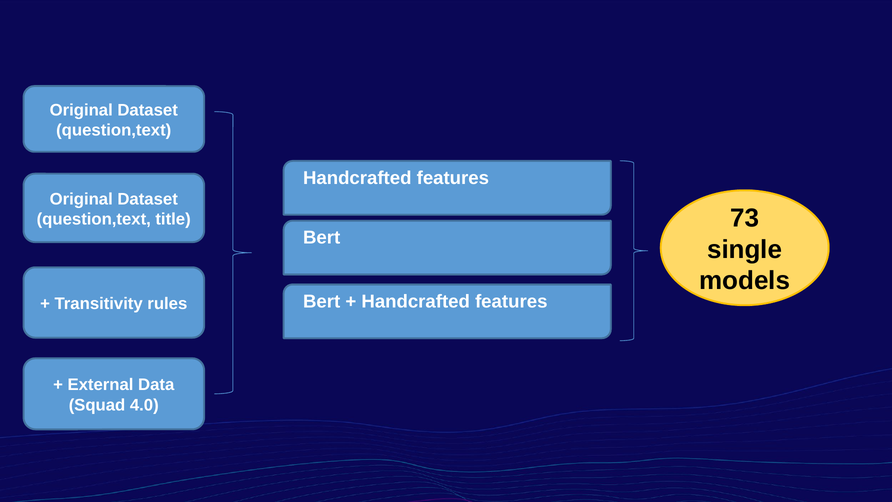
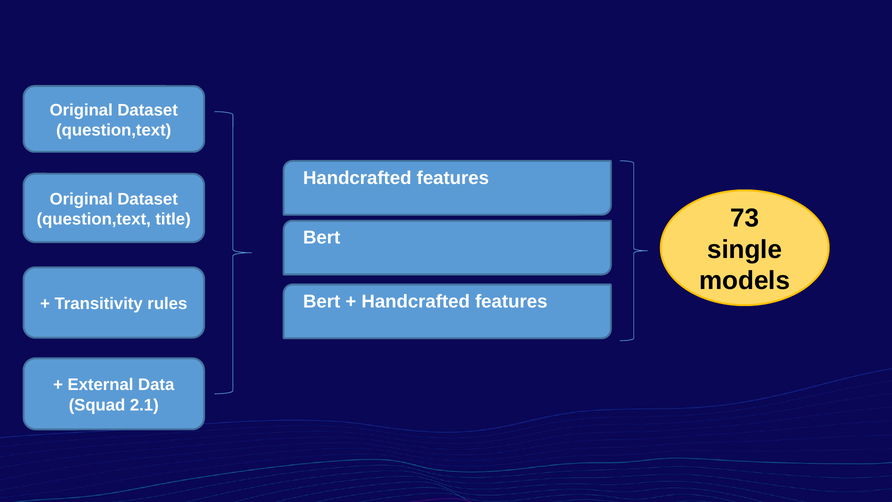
4.0: 4.0 -> 2.1
